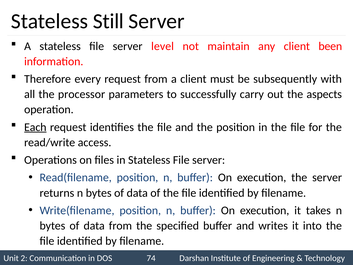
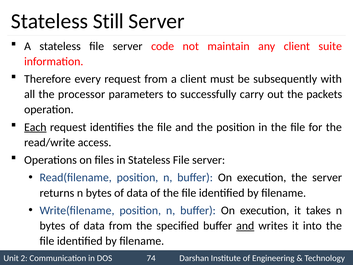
level: level -> code
been: been -> suite
aspects: aspects -> packets
and at (245, 226) underline: none -> present
